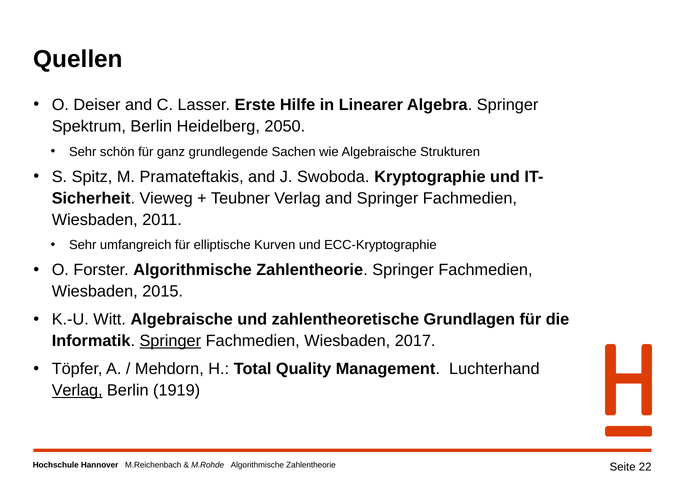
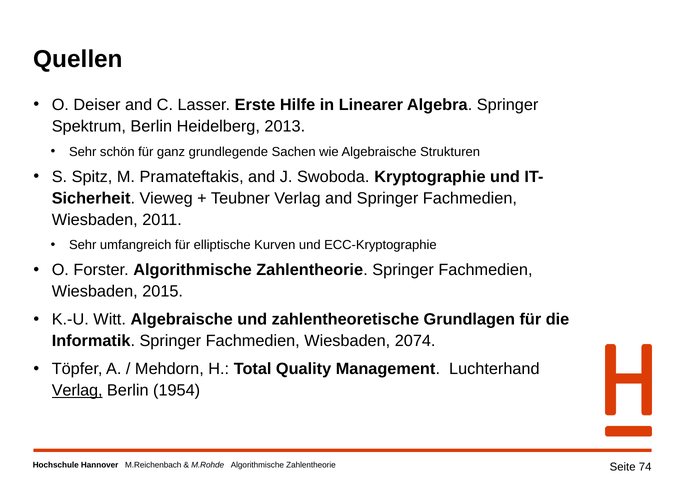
2050: 2050 -> 2013
Springer at (170, 341) underline: present -> none
2017: 2017 -> 2074
1919: 1919 -> 1954
22: 22 -> 74
